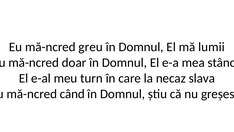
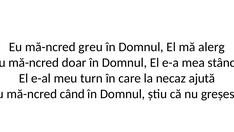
lumii: lumii -> alerg
slava: slava -> ajută
